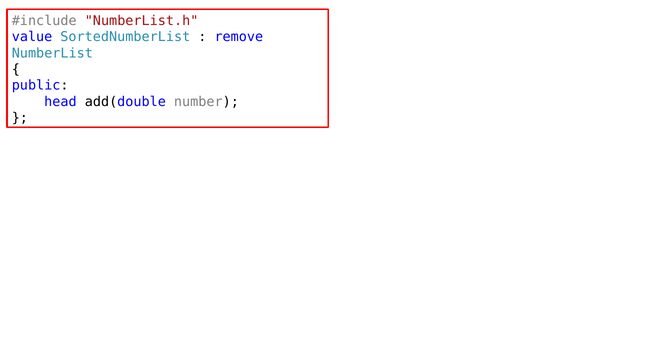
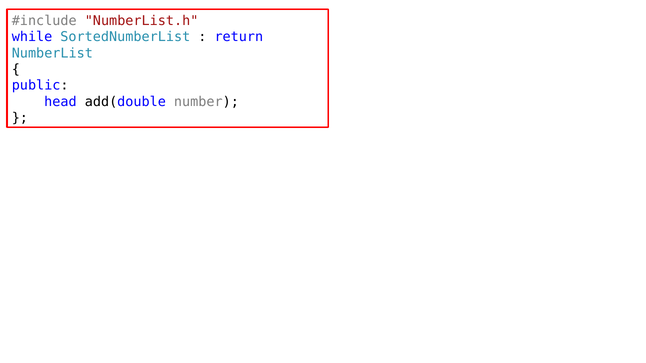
value: value -> while
remove: remove -> return
